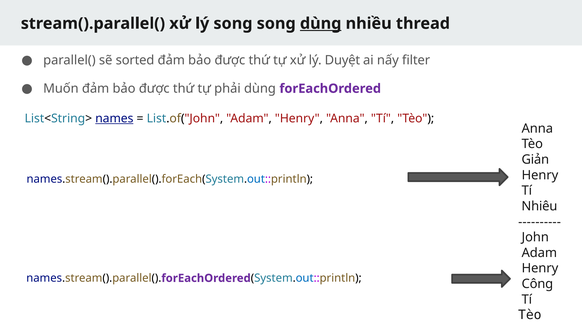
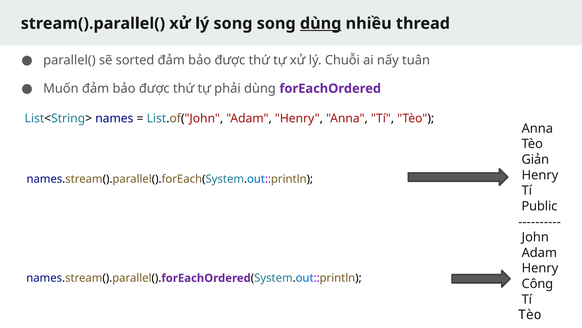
Duyệt: Duyệt -> Chuỗi
filter: filter -> tuân
names underline: present -> none
Nhiêu: Nhiêu -> Public
